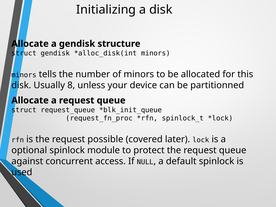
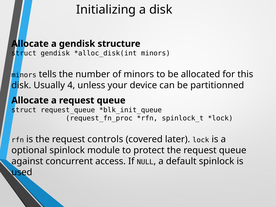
8: 8 -> 4
possible: possible -> controls
